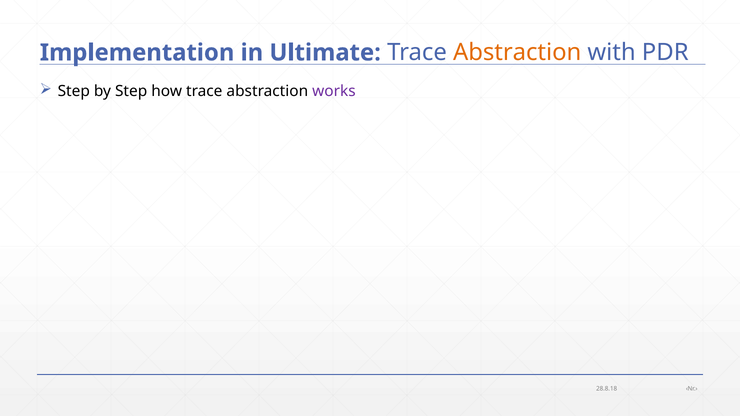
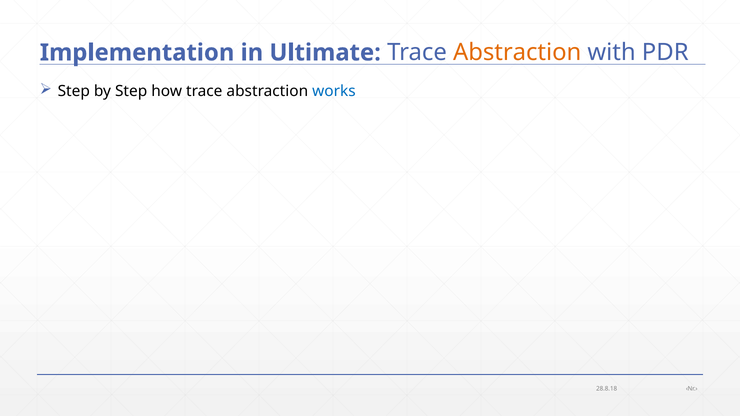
works colour: purple -> blue
